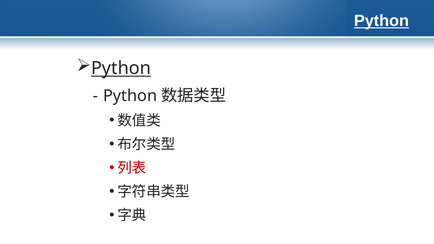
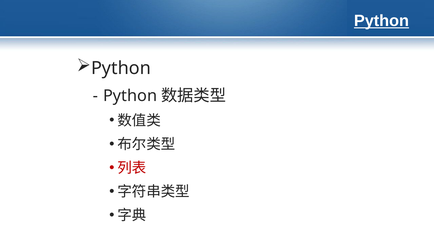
Python at (121, 68) underline: present -> none
